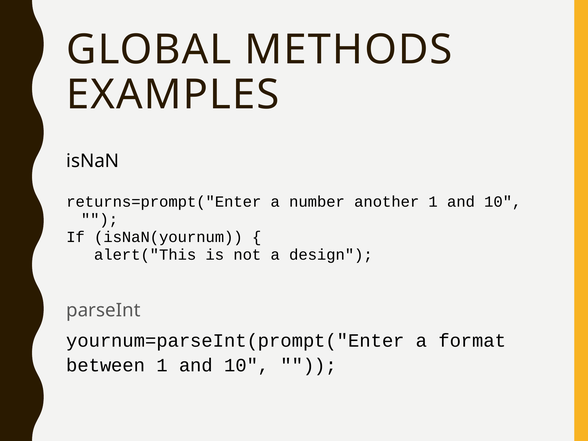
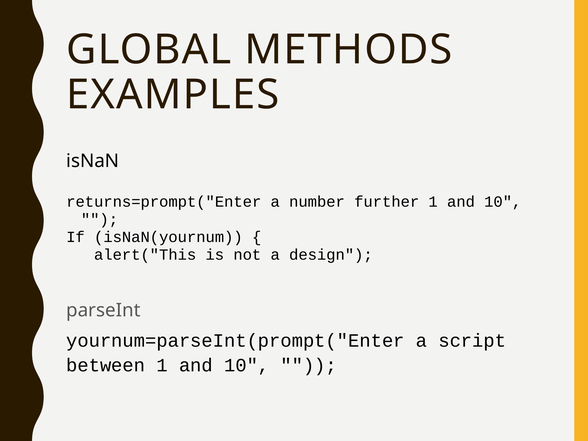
another: another -> further
format: format -> script
